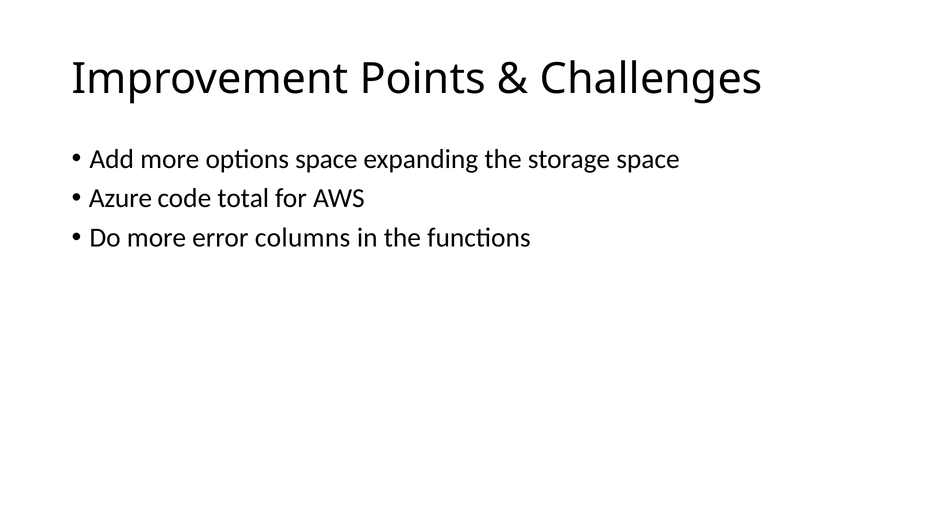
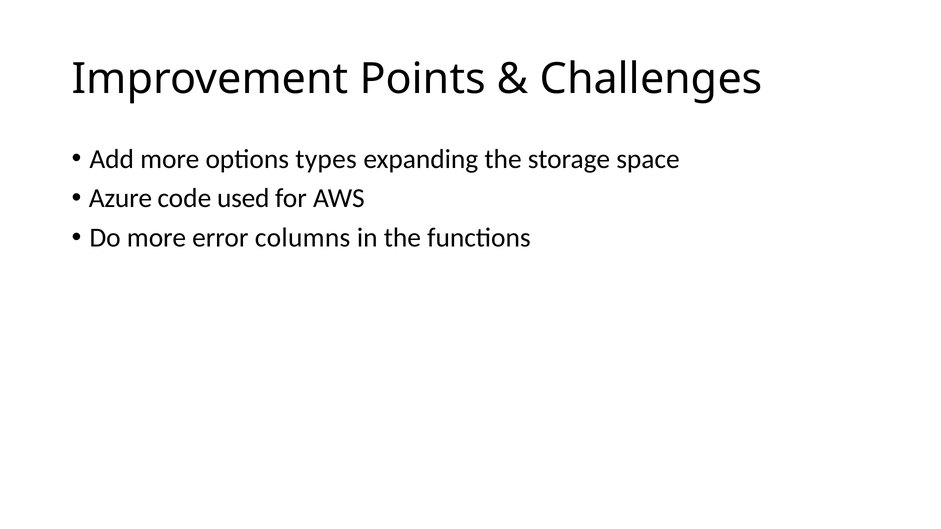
options space: space -> types
total: total -> used
